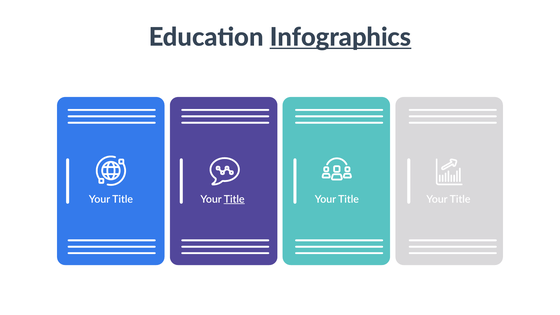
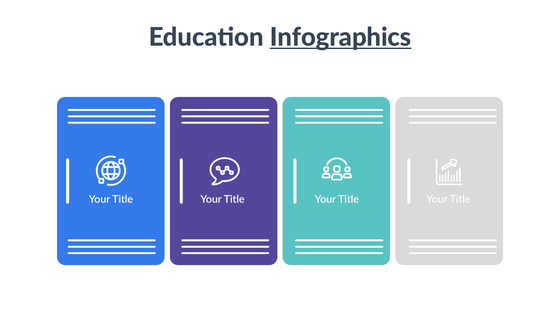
Title at (234, 199) underline: present -> none
